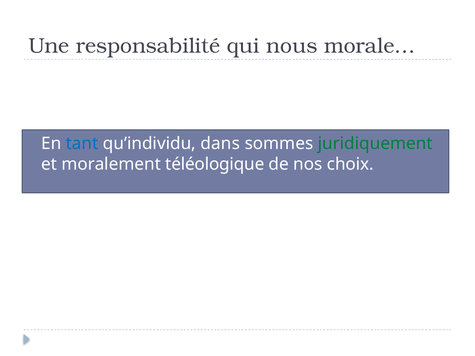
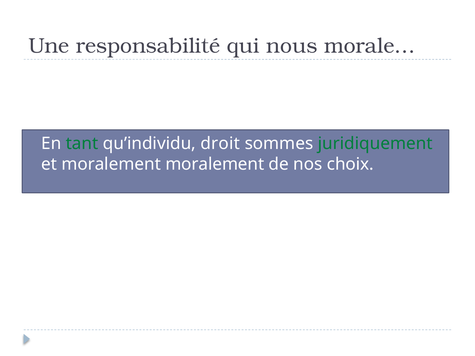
tant colour: blue -> green
dans: dans -> droit
moralement téléologique: téléologique -> moralement
